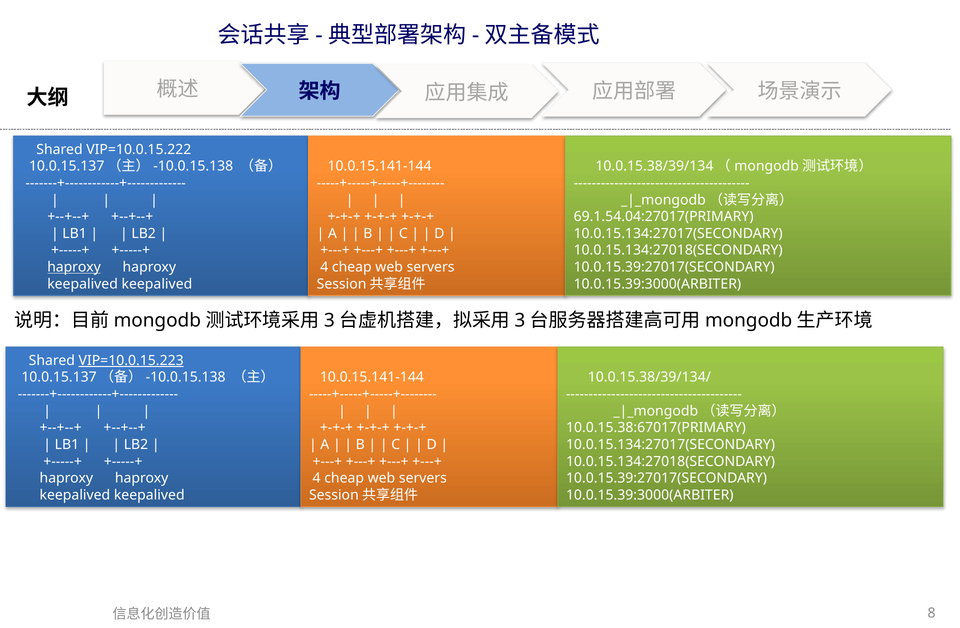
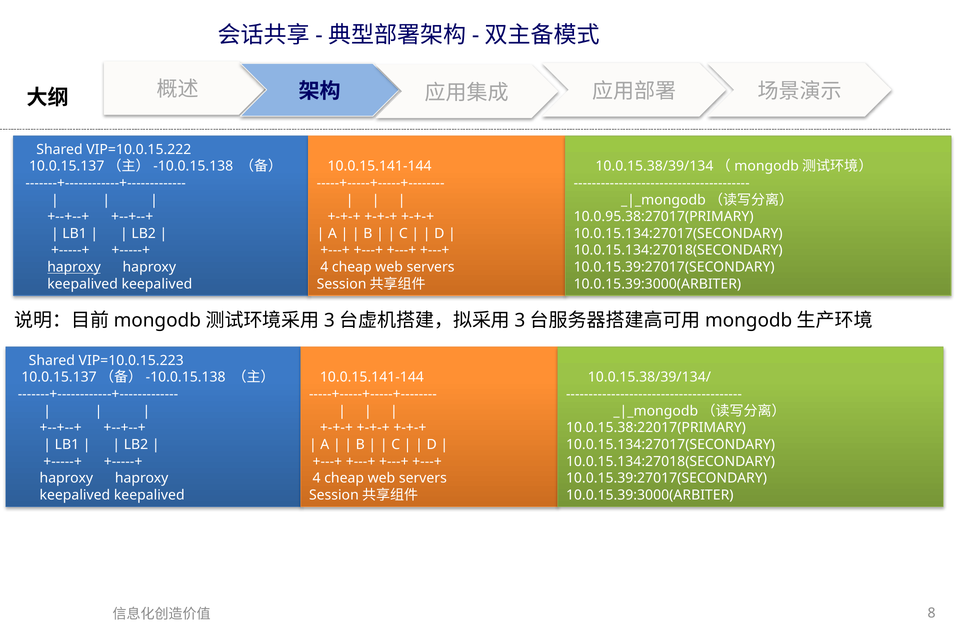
69.1.54.04:27017(PRIMARY: 69.1.54.04:27017(PRIMARY -> 10.0.95.38:27017(PRIMARY
VIP=10.0.15.223 underline: present -> none
10.0.15.38:67017(PRIMARY: 10.0.15.38:67017(PRIMARY -> 10.0.15.38:22017(PRIMARY
